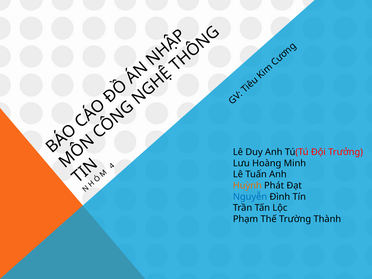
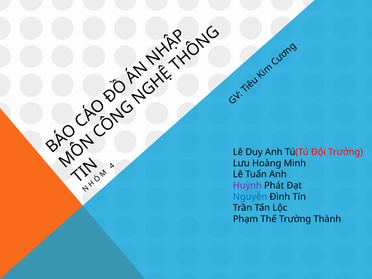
Huỳnh colour: orange -> purple
